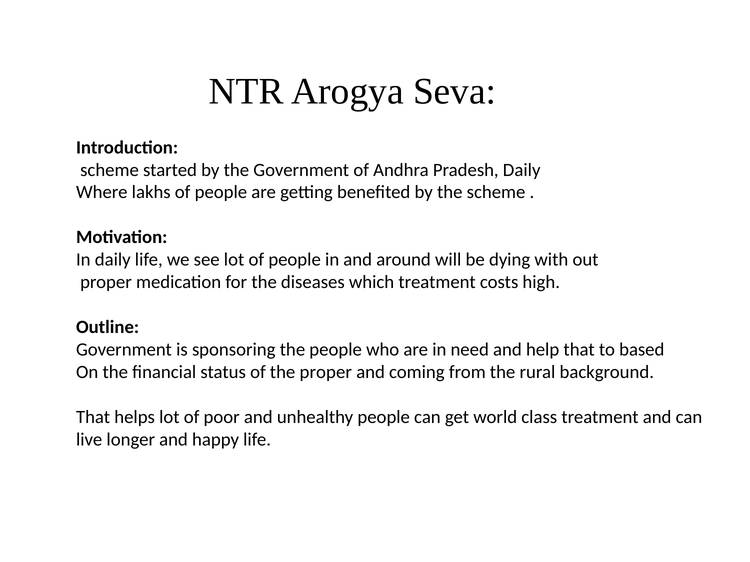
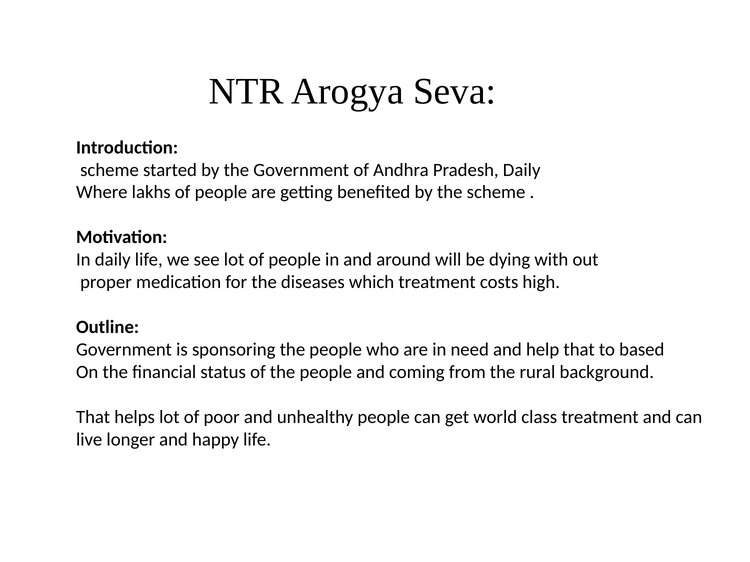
of the proper: proper -> people
